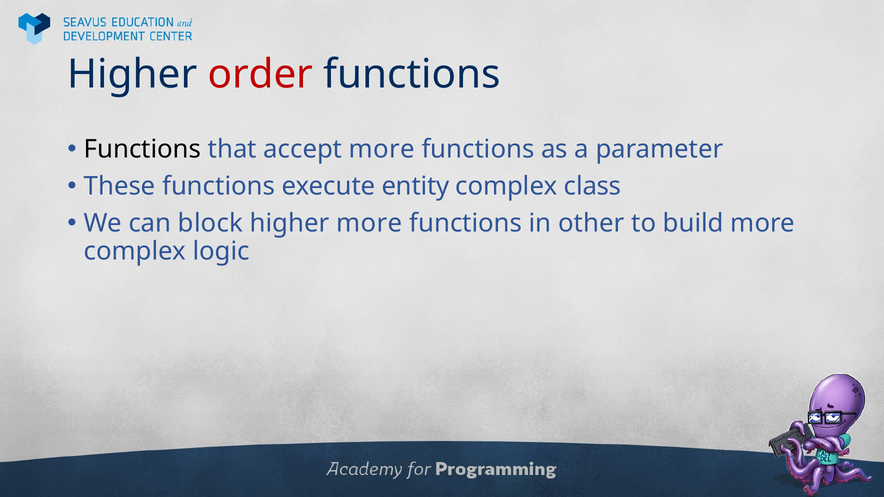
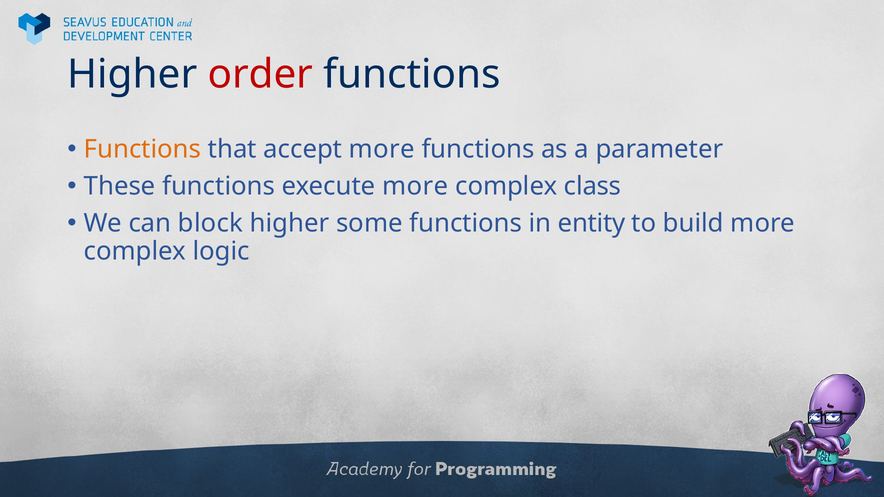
Functions at (143, 149) colour: black -> orange
execute entity: entity -> more
higher more: more -> some
other: other -> entity
